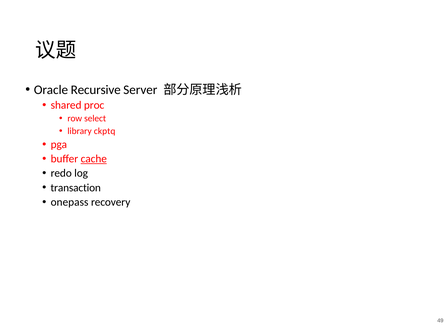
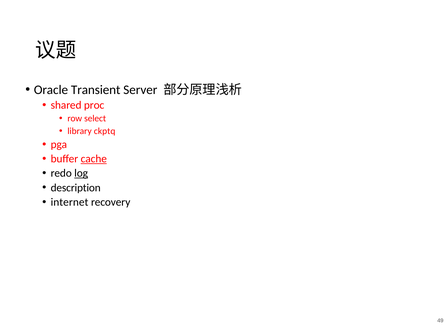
Recursive: Recursive -> Transient
log underline: none -> present
transaction: transaction -> description
onepass: onepass -> internet
